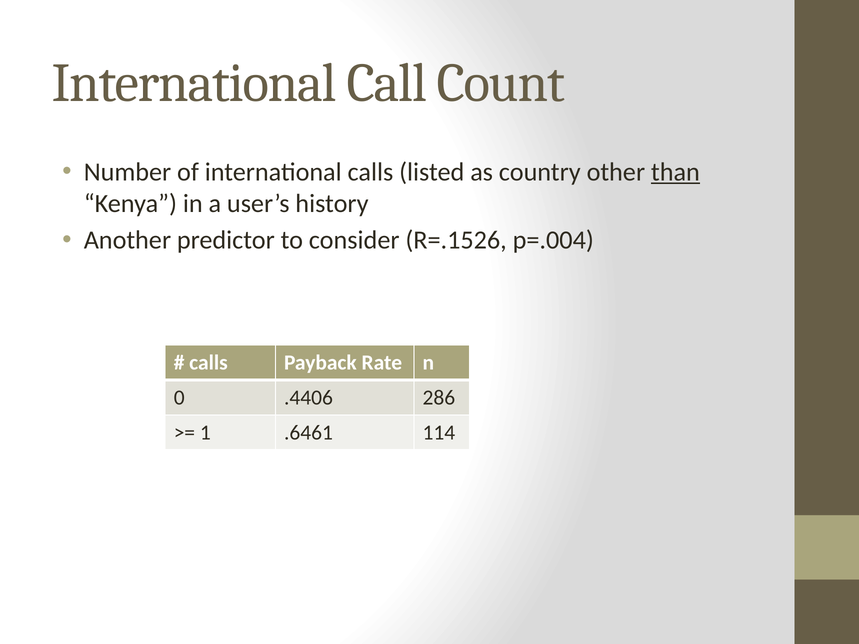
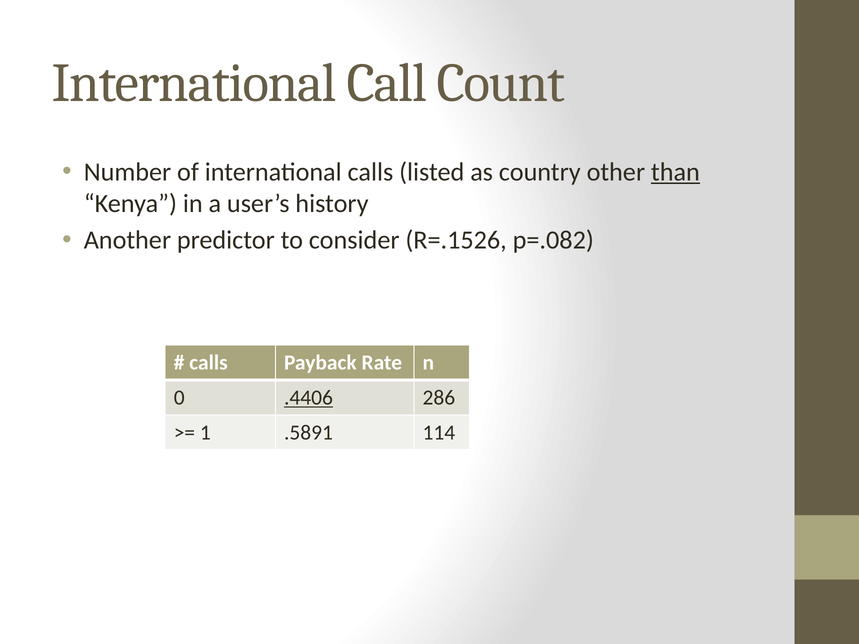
p=.004: p=.004 -> p=.082
.4406 underline: none -> present
.6461: .6461 -> .5891
